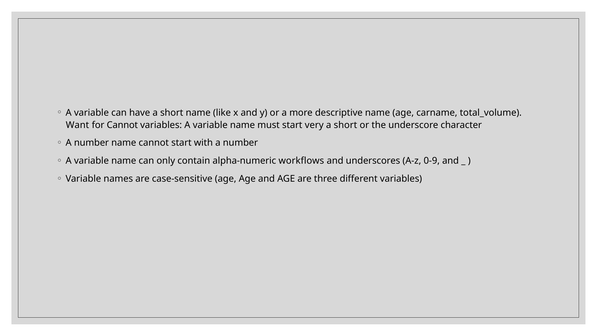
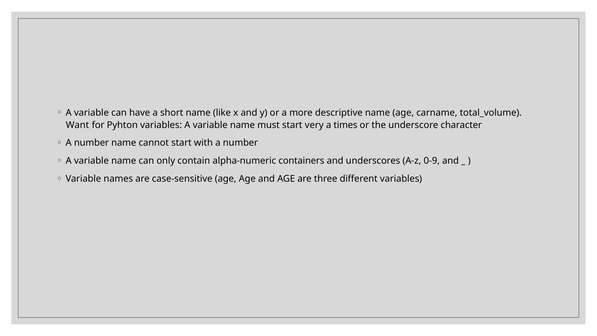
for Cannot: Cannot -> Pyhton
short at (345, 125): short -> times
workflows: workflows -> containers
